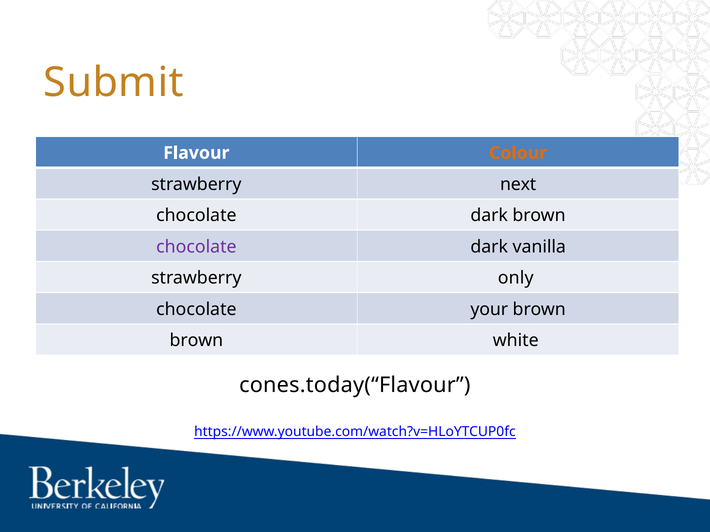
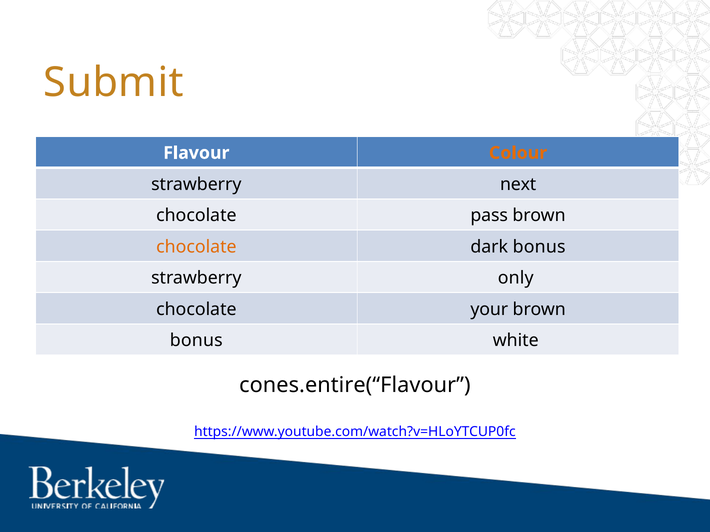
dark at (489, 216): dark -> pass
chocolate at (196, 247) colour: purple -> orange
dark vanilla: vanilla -> bonus
brown at (196, 341): brown -> bonus
cones.today(“Flavour: cones.today(“Flavour -> cones.entire(“Flavour
